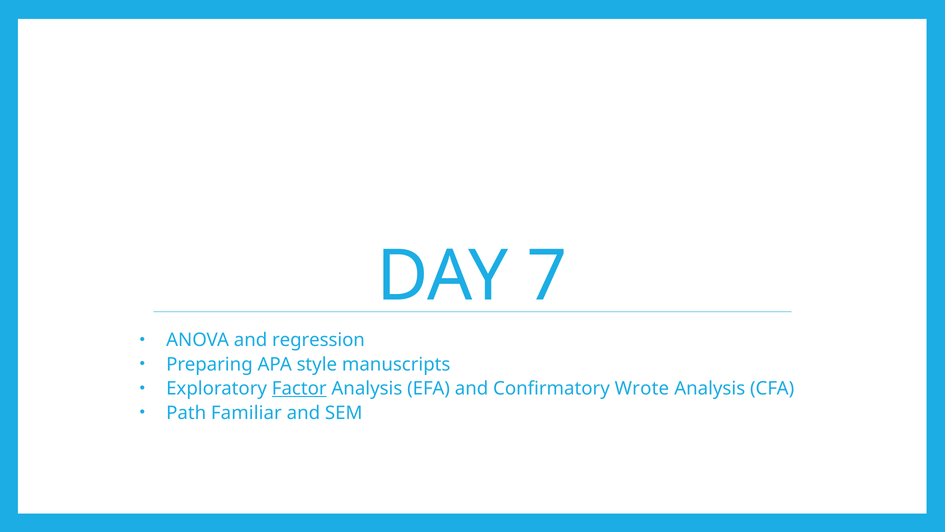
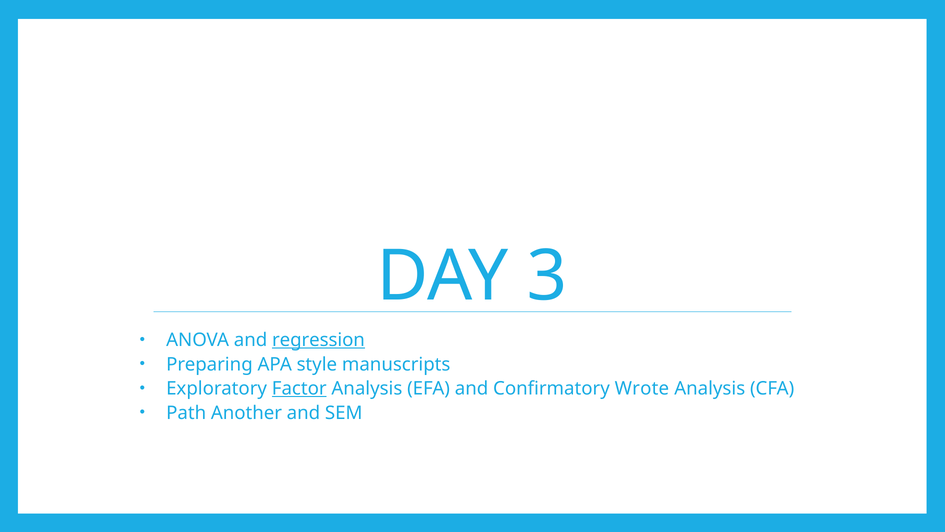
7: 7 -> 3
regression underline: none -> present
Familiar: Familiar -> Another
